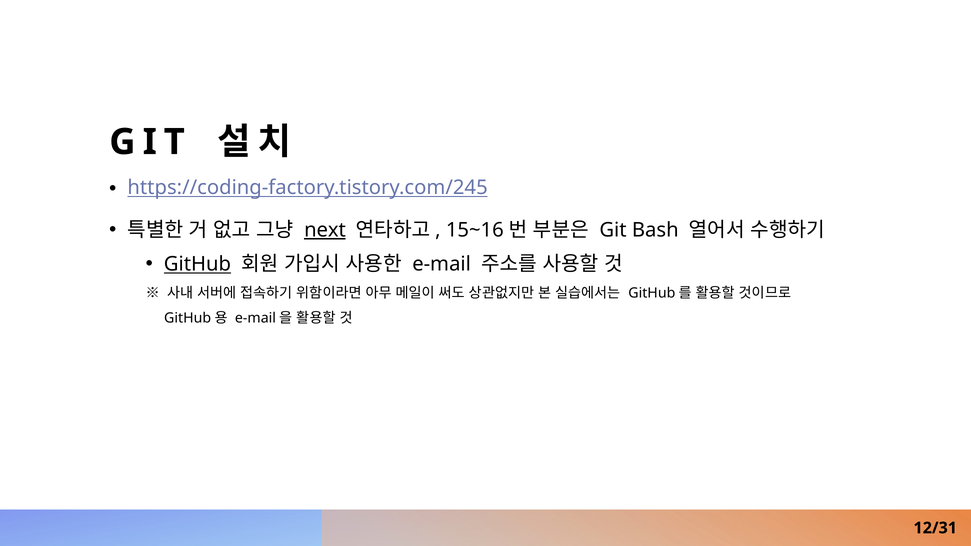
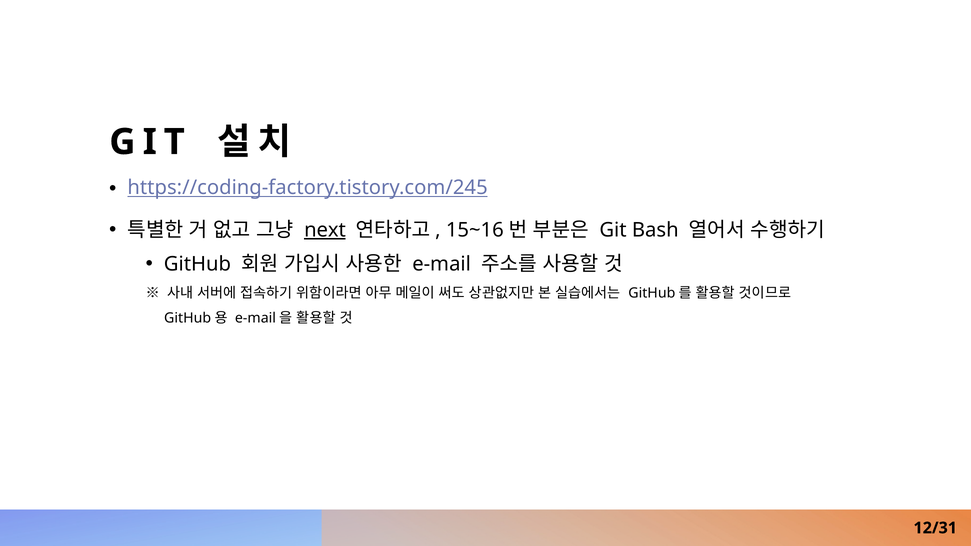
GitHub underline: present -> none
